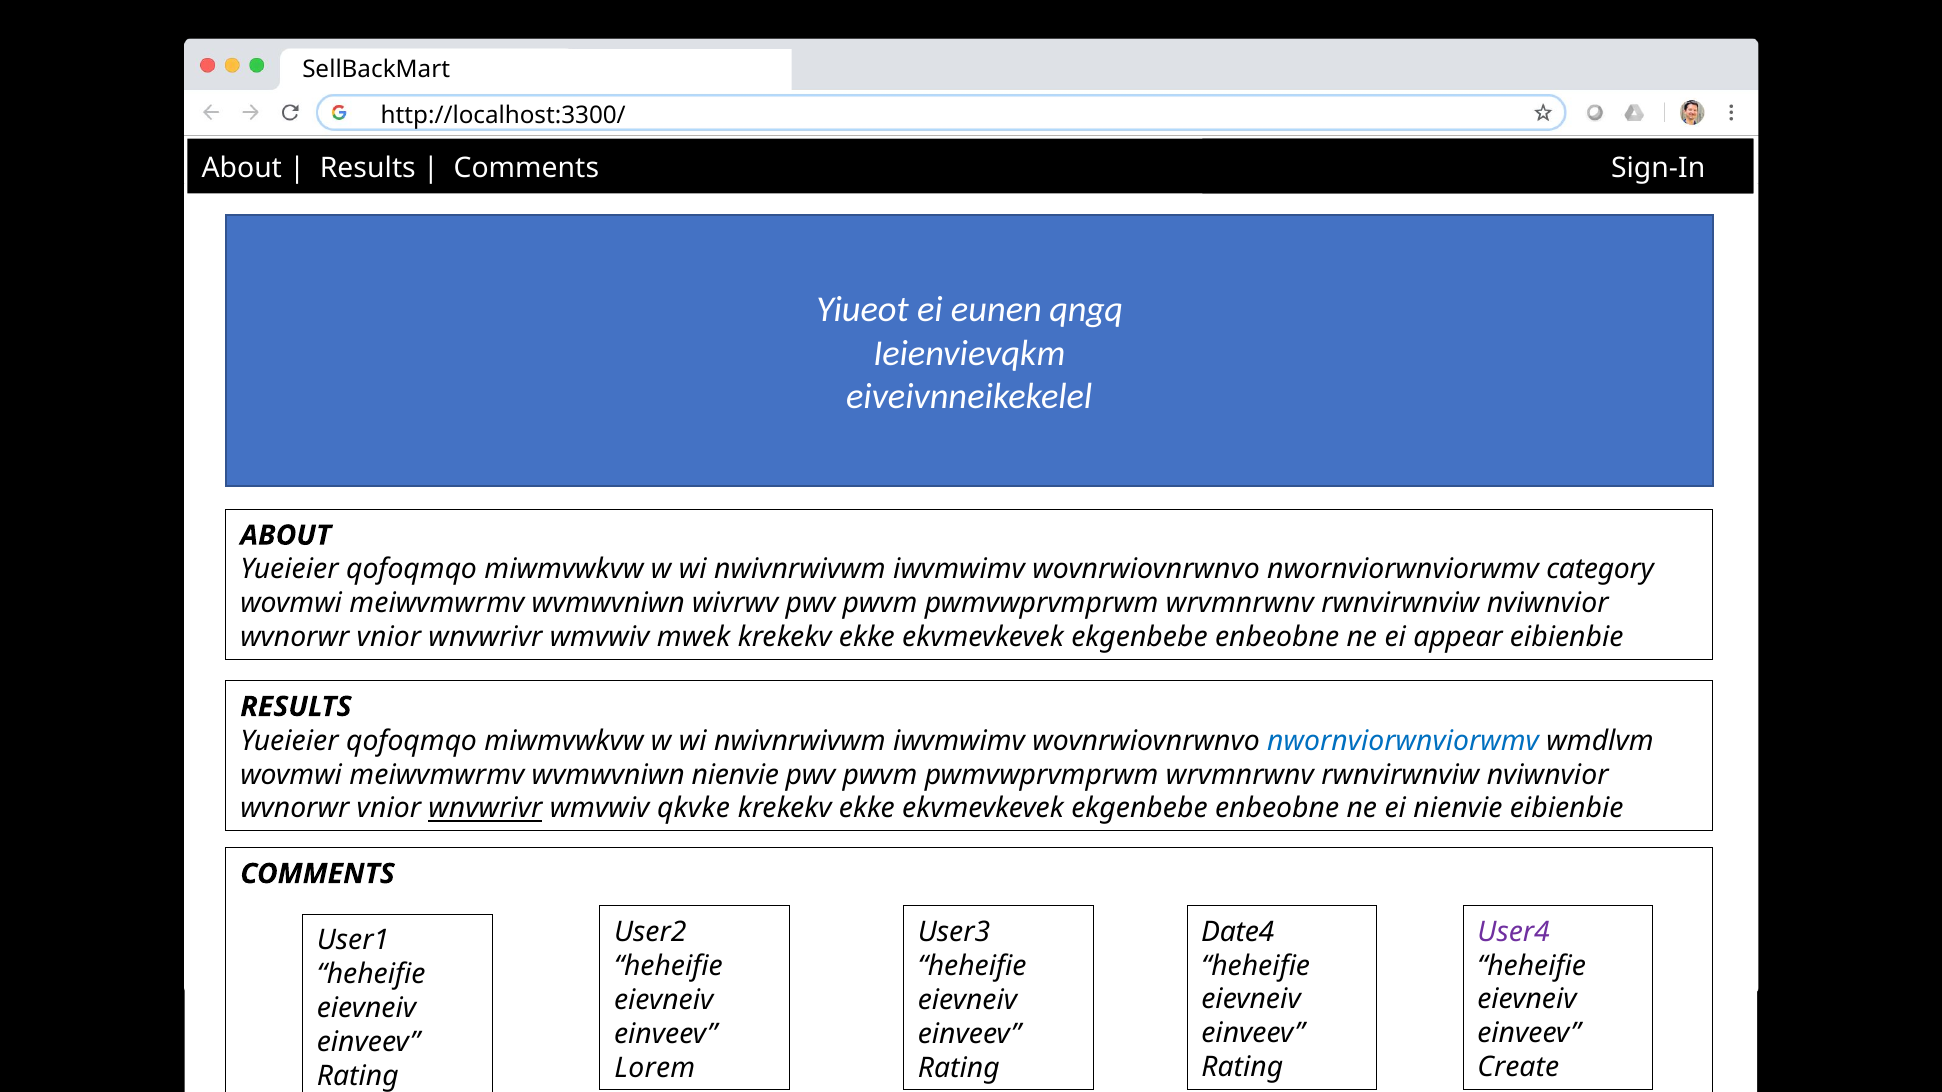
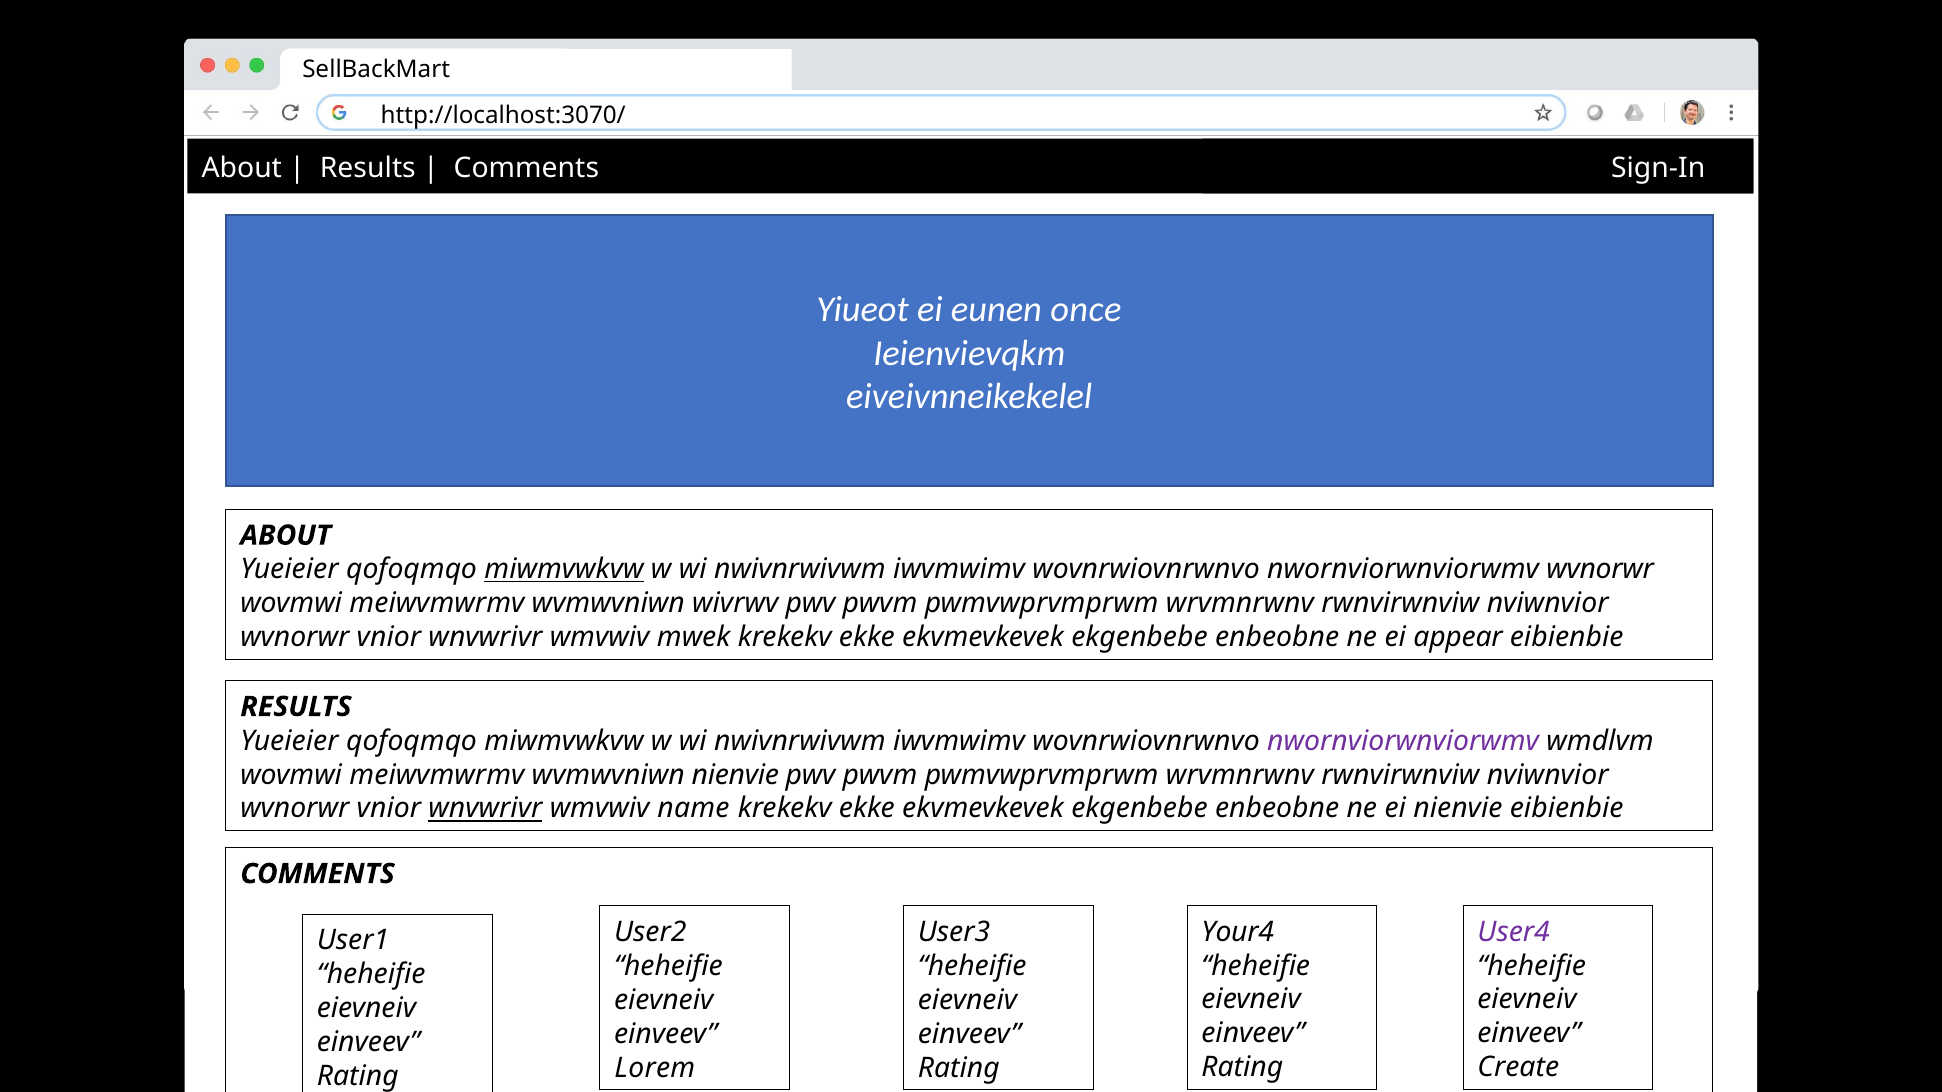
http://localhost:3300/: http://localhost:3300/ -> http://localhost:3070/
qngq: qngq -> once
miwmvwkvw at (564, 570) underline: none -> present
nwornviorwnviorwmv category: category -> wvnorwr
nwornviorwnviorwmv at (1403, 741) colour: blue -> purple
qkvke: qkvke -> name
Date4: Date4 -> Your4
